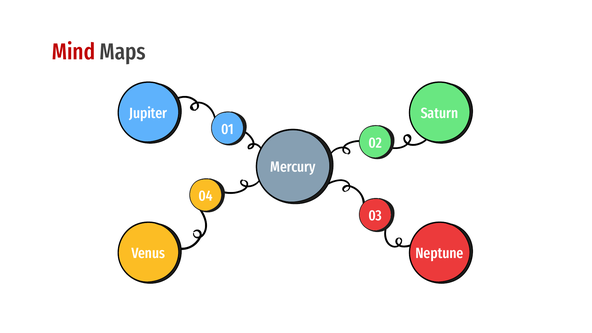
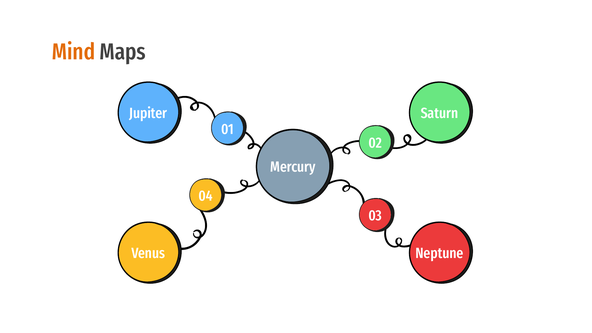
Mind colour: red -> orange
